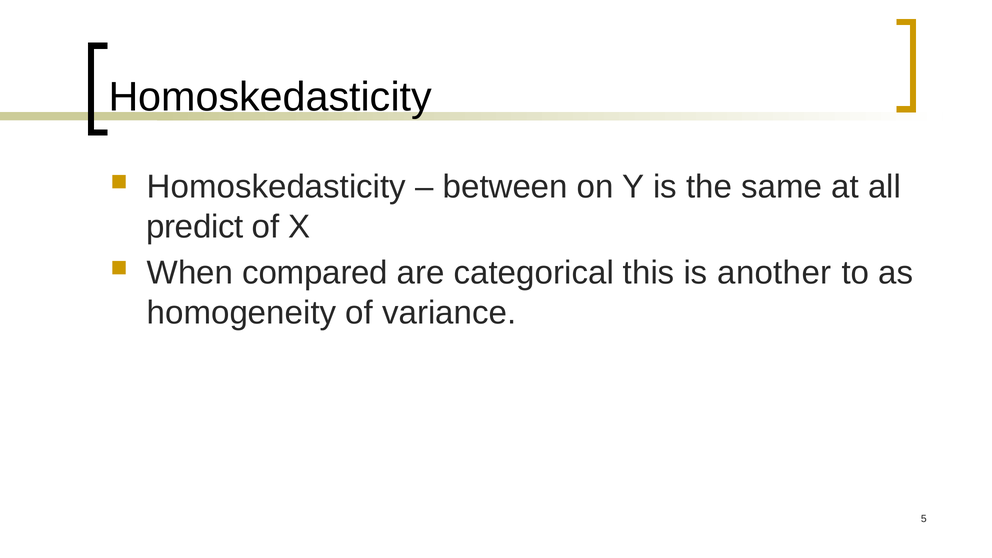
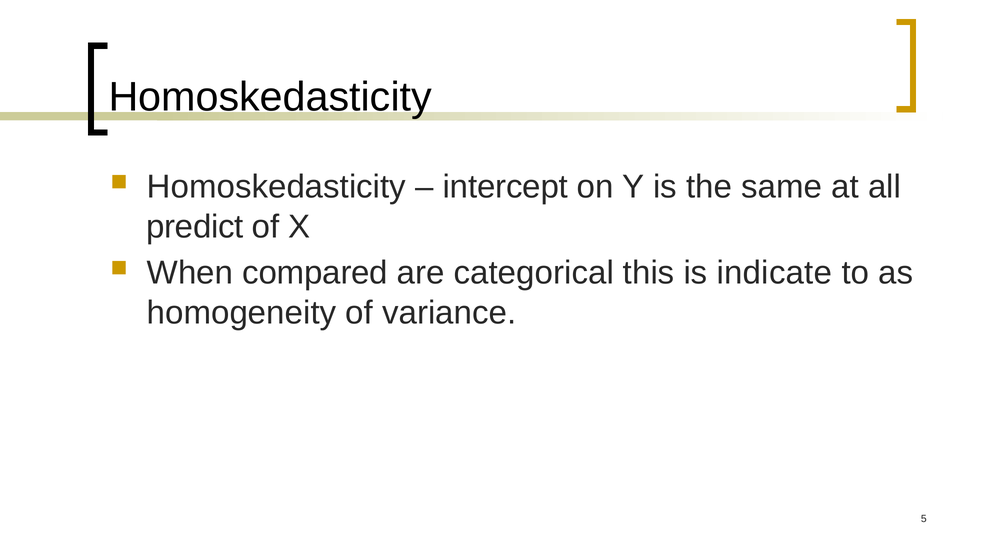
between: between -> intercept
another: another -> indicate
